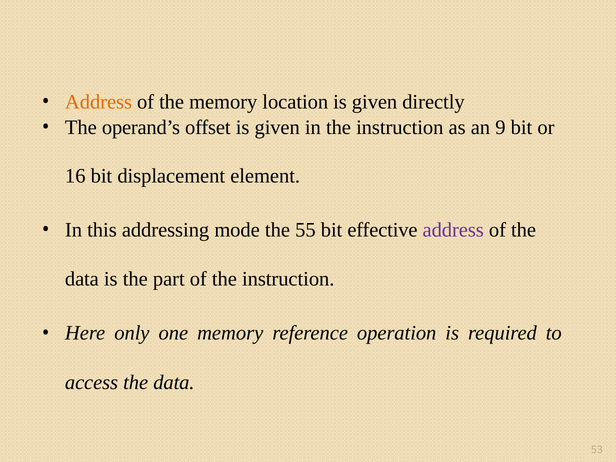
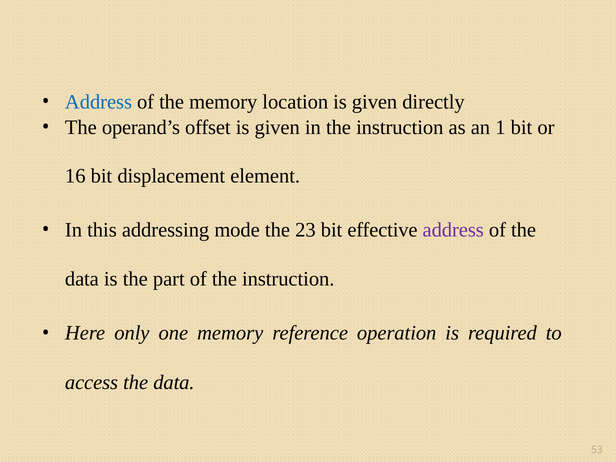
Address at (99, 102) colour: orange -> blue
9: 9 -> 1
55: 55 -> 23
